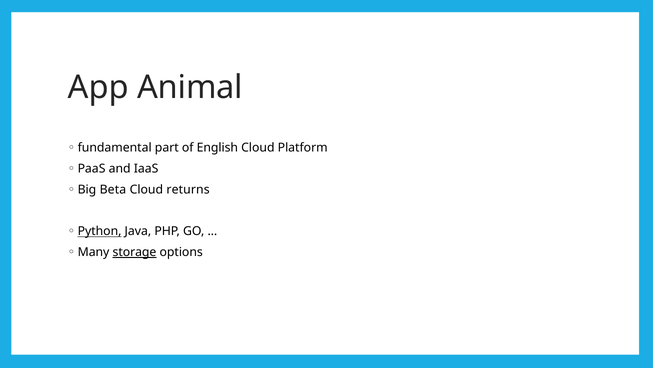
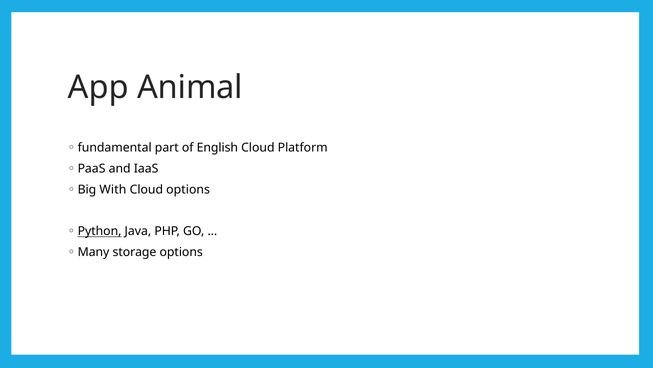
Beta: Beta -> With
Cloud returns: returns -> options
storage underline: present -> none
